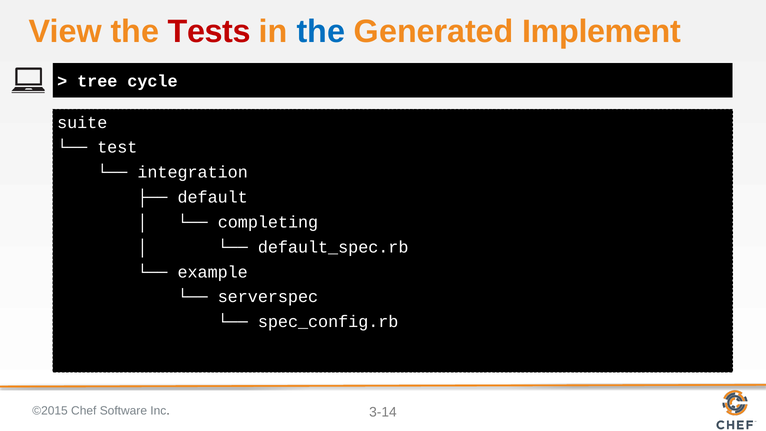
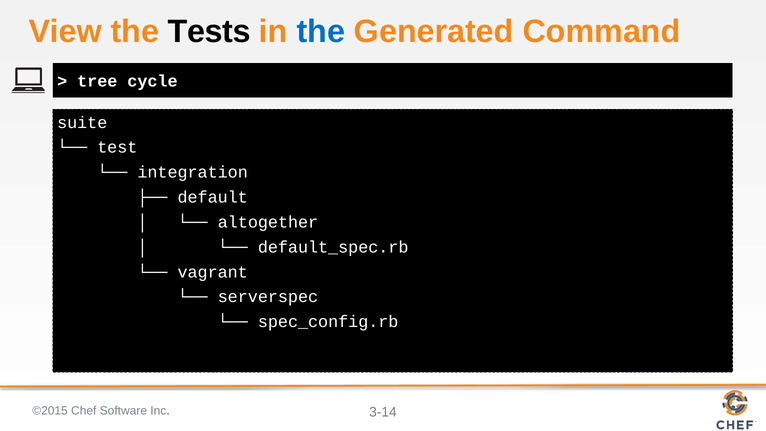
Tests colour: red -> black
Implement: Implement -> Command
completing: completing -> altogether
example: example -> vagrant
